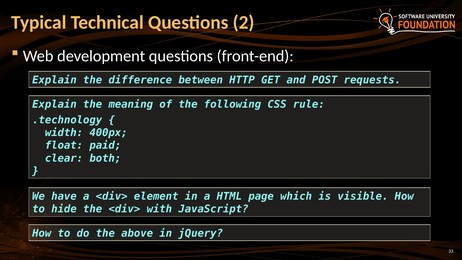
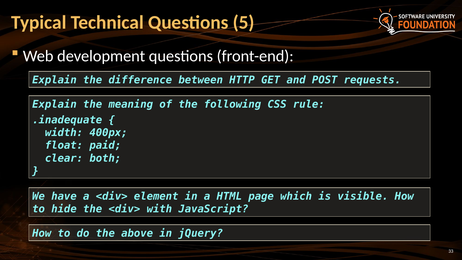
2: 2 -> 5
.technology: .technology -> .inadequate
